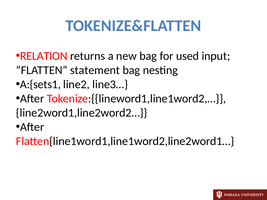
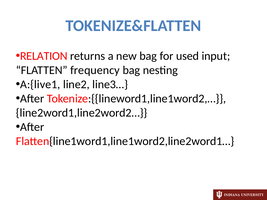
statement: statement -> frequency
A:{sets1: A:{sets1 -> A:{live1
